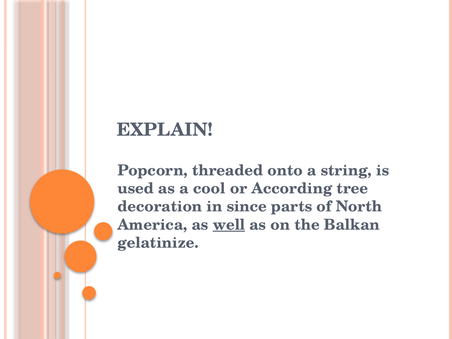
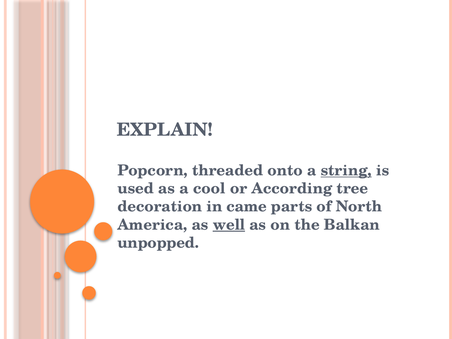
string underline: none -> present
since: since -> came
gelatinize: gelatinize -> unpopped
